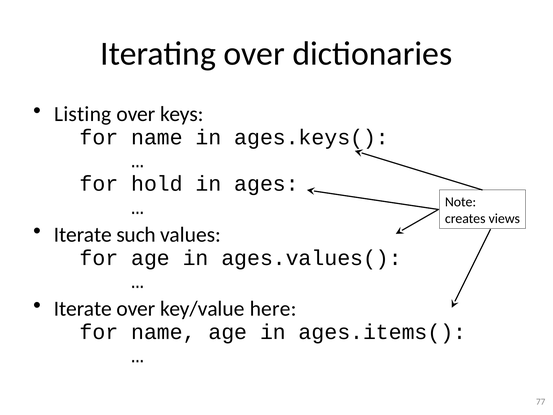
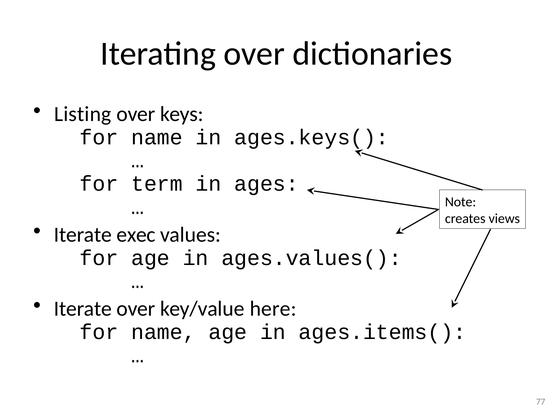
hold: hold -> term
such: such -> exec
